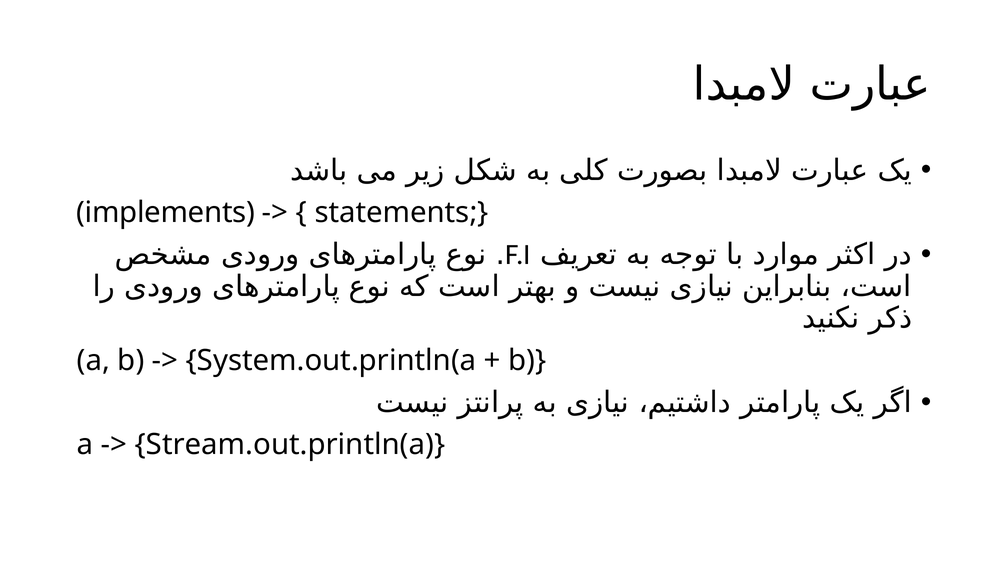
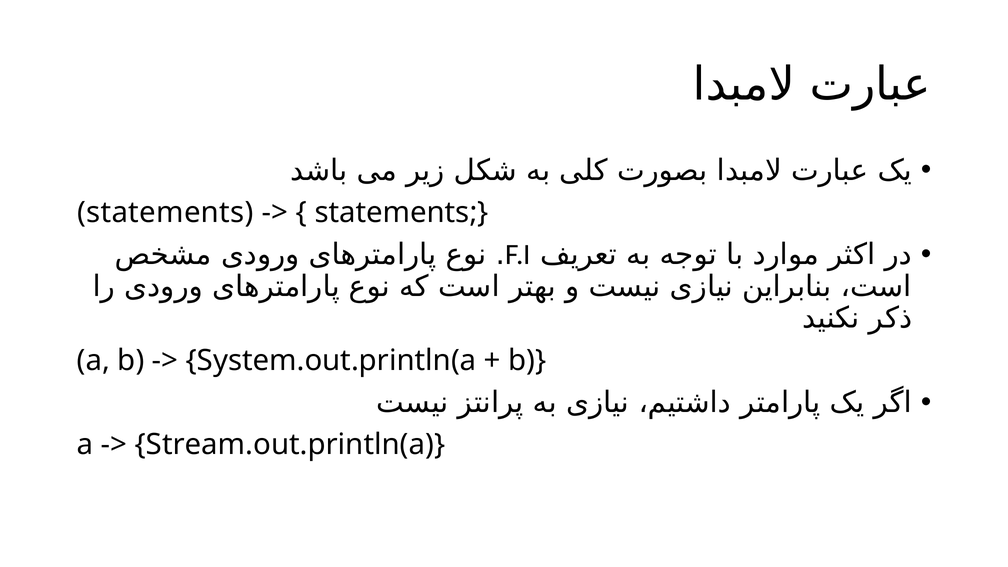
implements at (166, 213): implements -> statements
